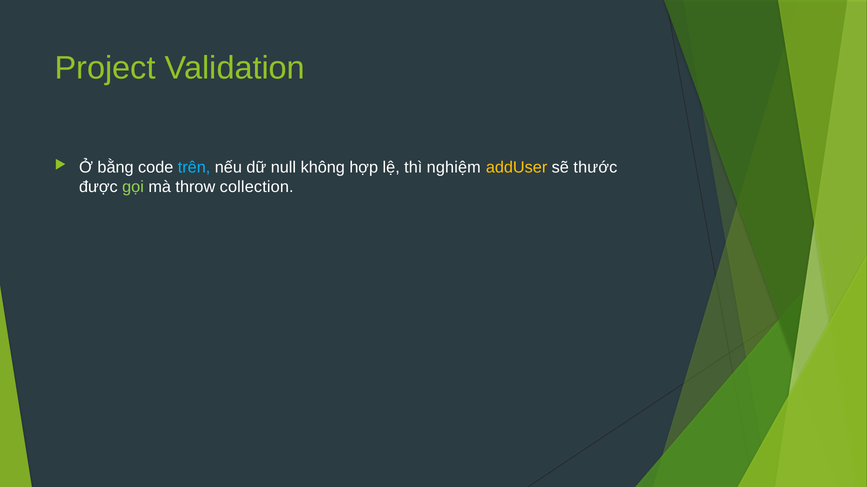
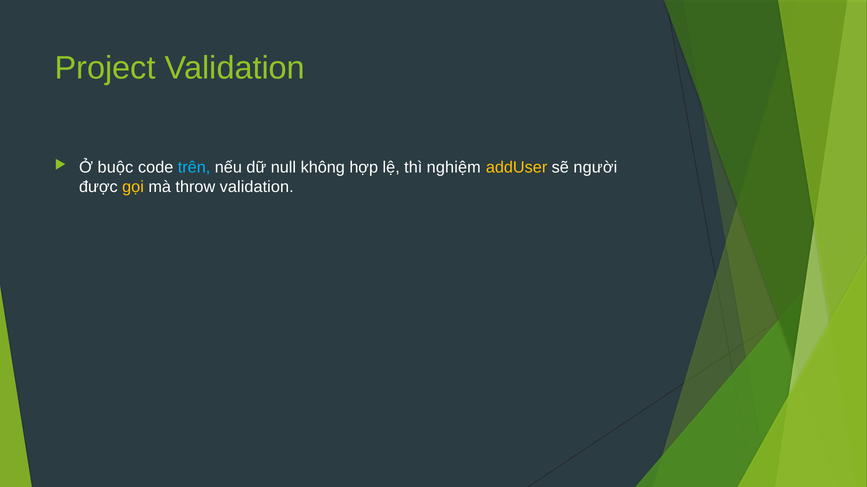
bằng: bằng -> buộc
thước: thước -> người
gọi colour: light green -> yellow
throw collection: collection -> validation
